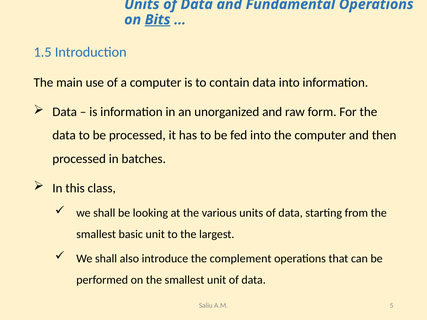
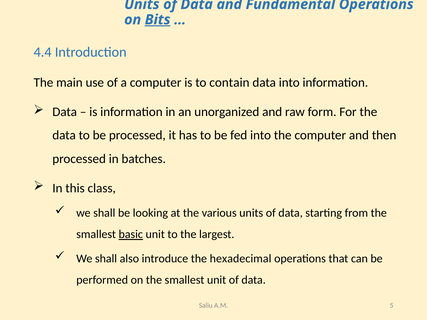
1.5: 1.5 -> 4.4
basic underline: none -> present
complement: complement -> hexadecimal
